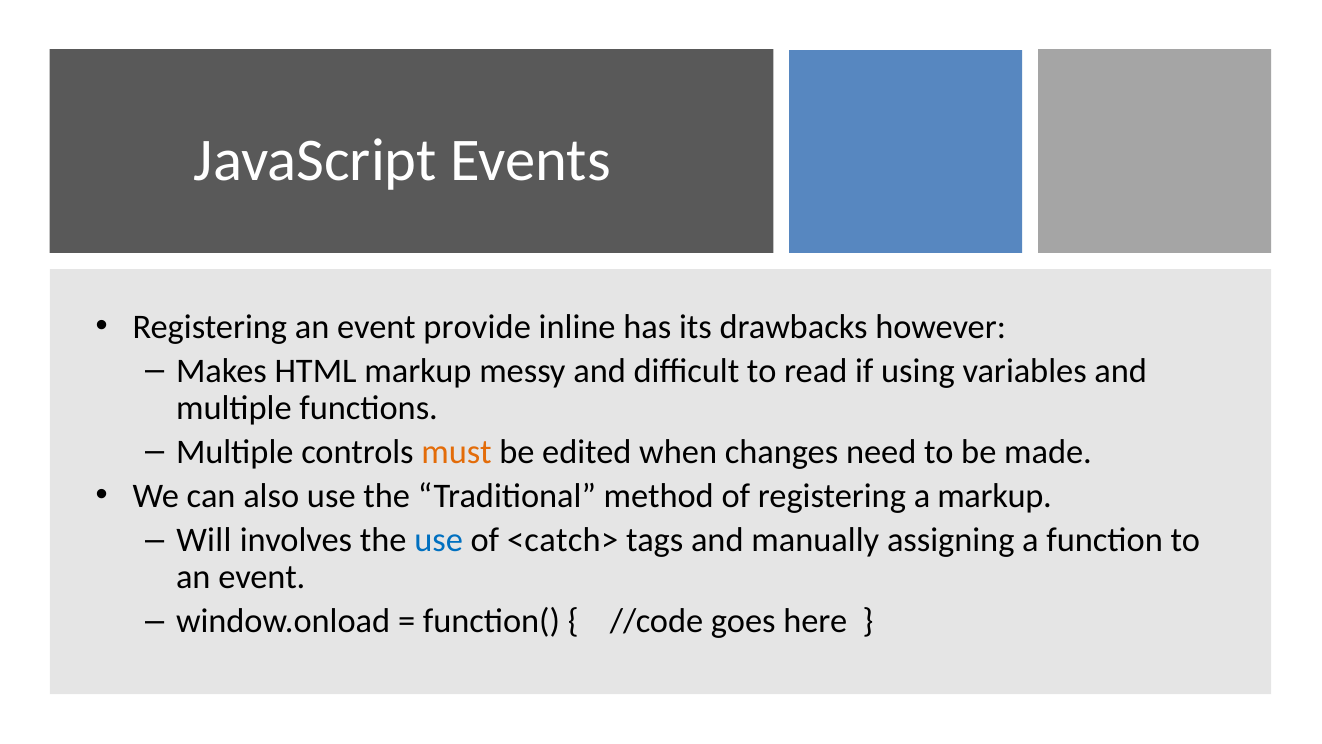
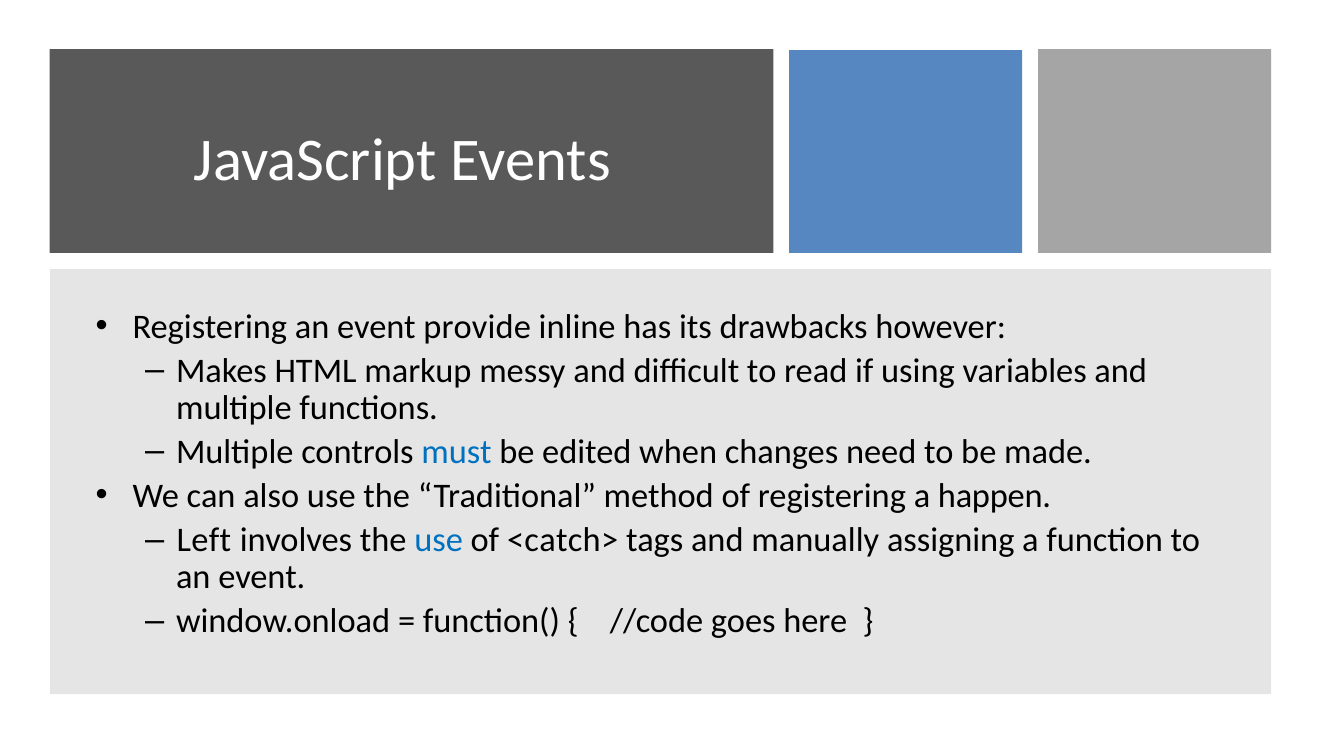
must colour: orange -> blue
a markup: markup -> happen
Will: Will -> Left
